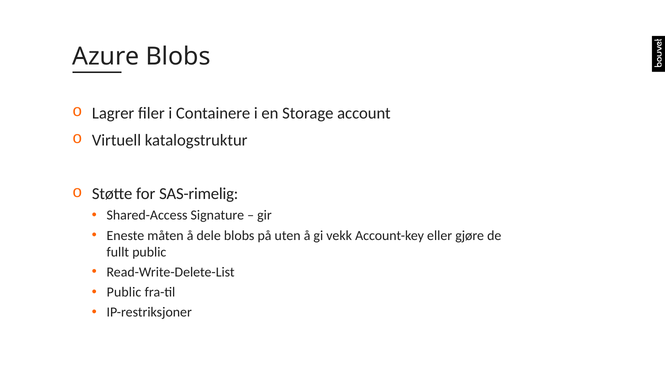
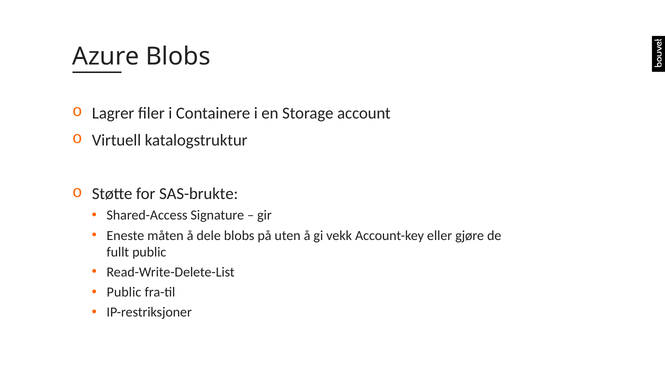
SAS-rimelig: SAS-rimelig -> SAS-brukte
